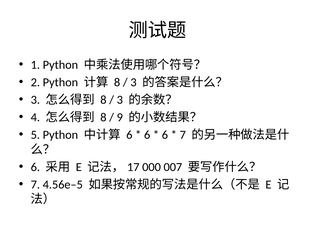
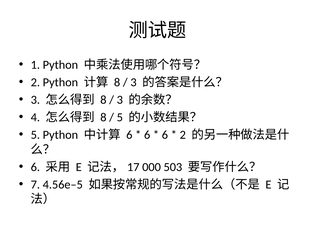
9 at (120, 117): 9 -> 5
7 at (183, 135): 7 -> 2
007: 007 -> 503
